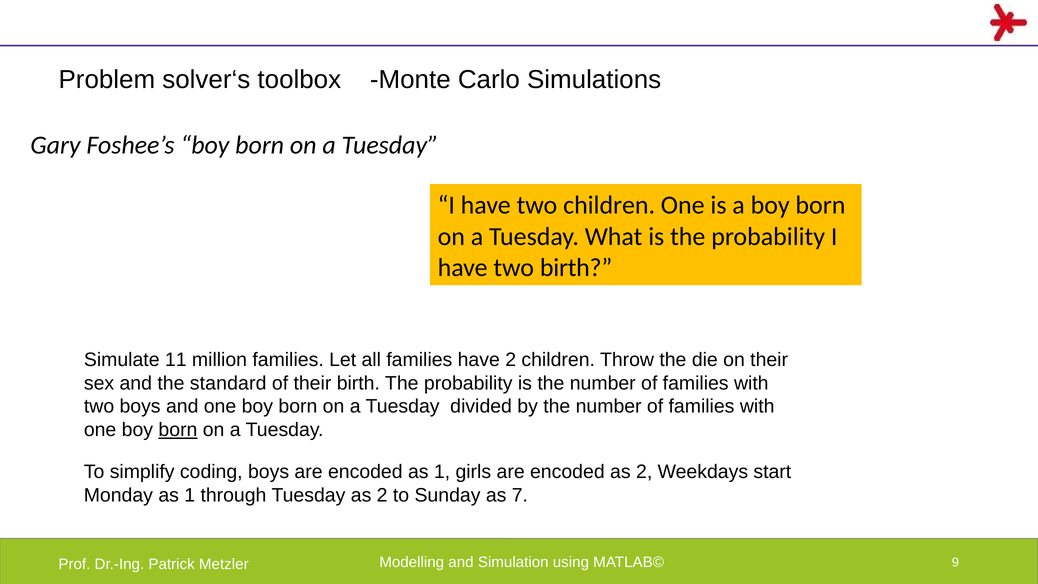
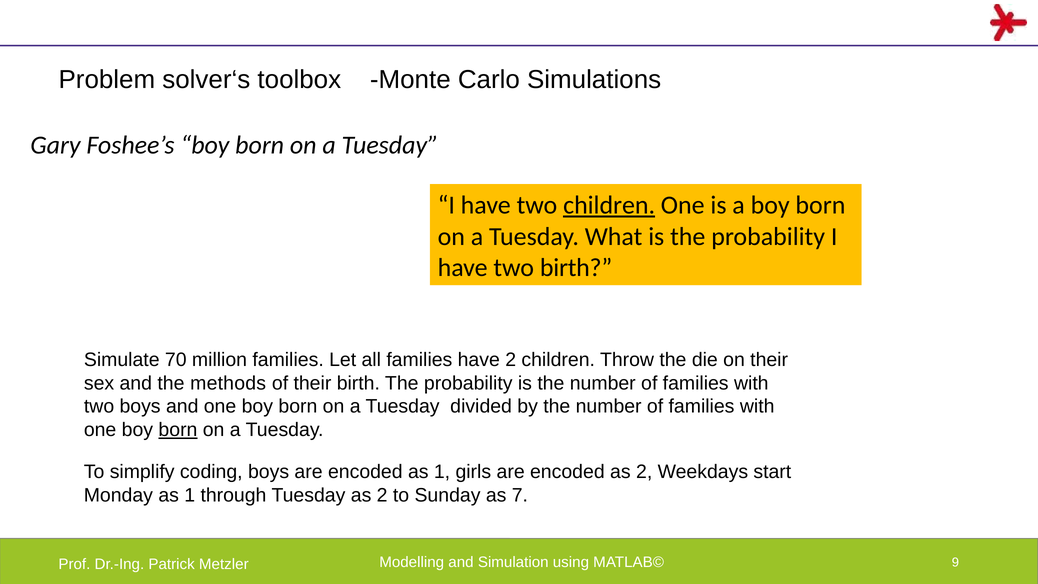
children at (609, 205) underline: none -> present
11: 11 -> 70
standard: standard -> methods
